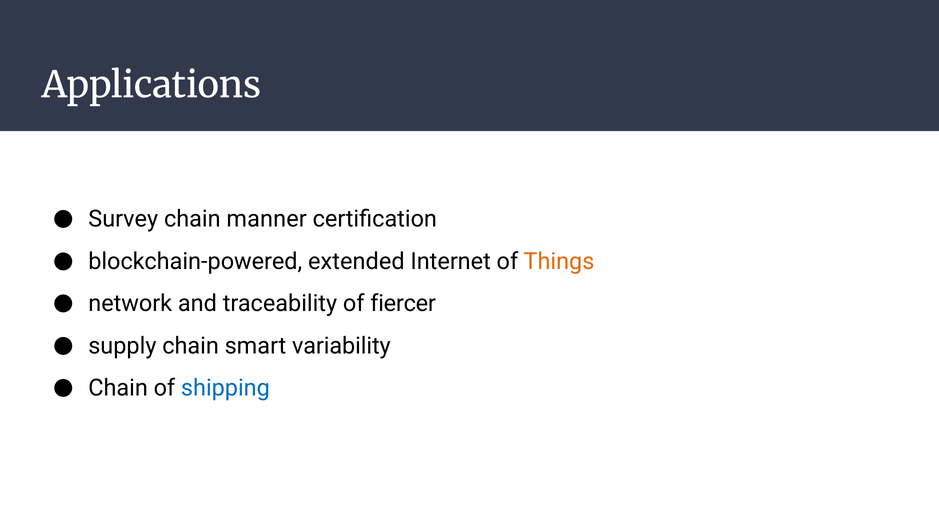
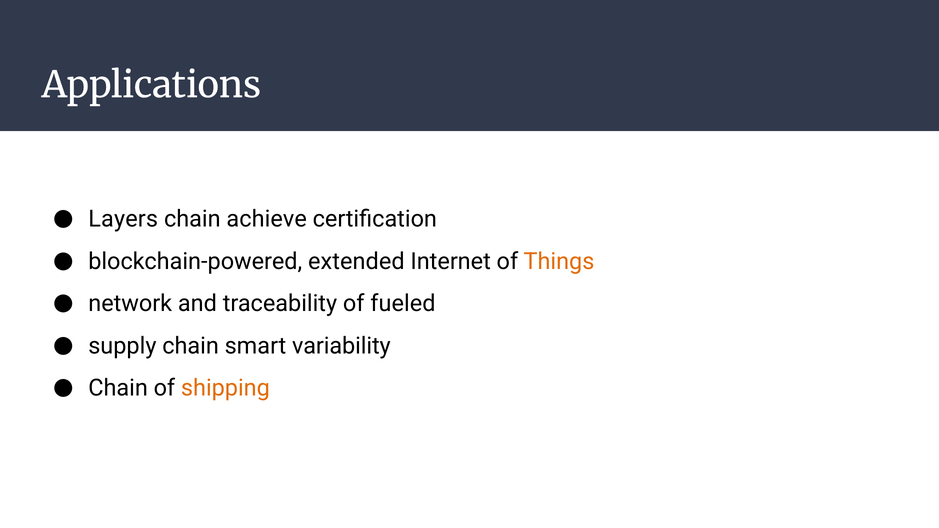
Survey: Survey -> Layers
manner: manner -> achieve
fiercer: fiercer -> fueled
shipping colour: blue -> orange
